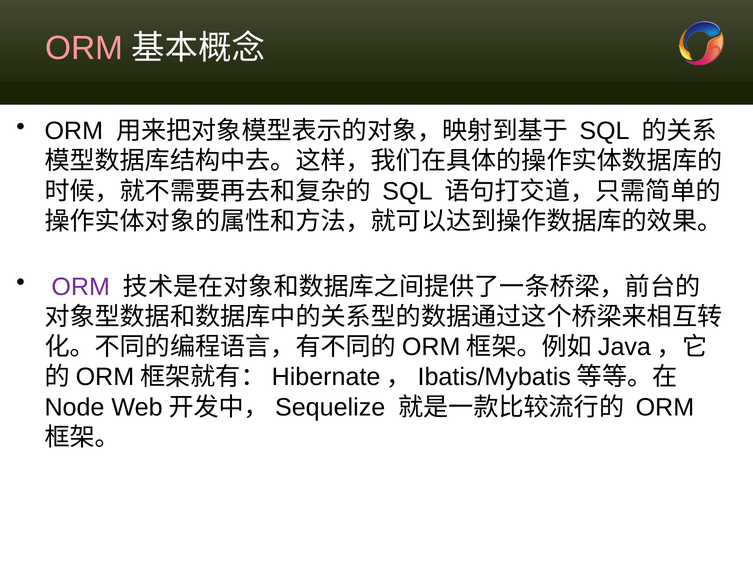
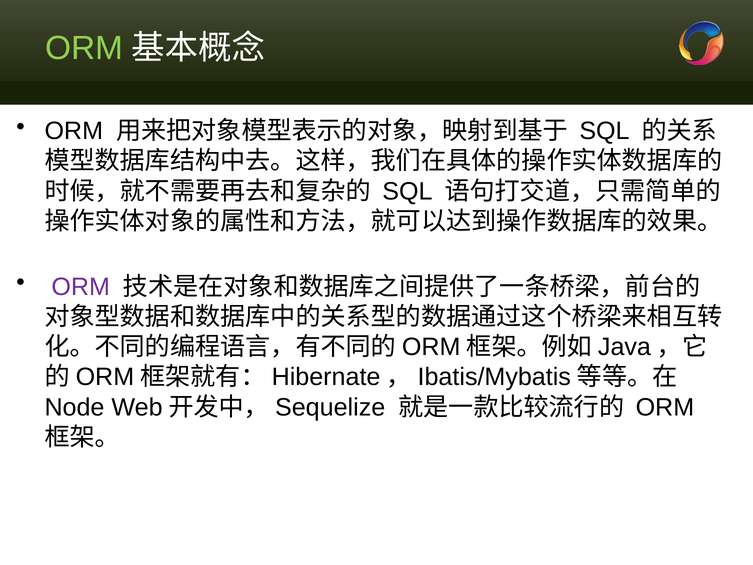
ORM at (84, 48) colour: pink -> light green
